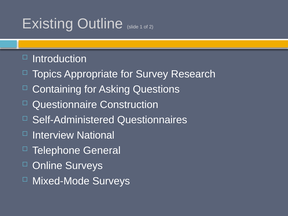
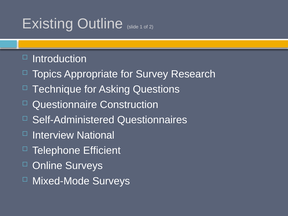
Containing: Containing -> Technique
General: General -> Efficient
